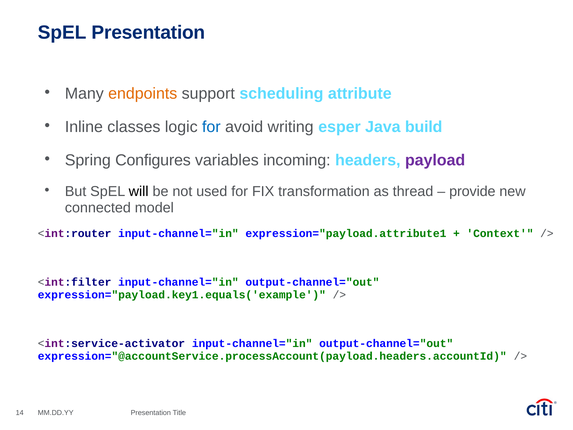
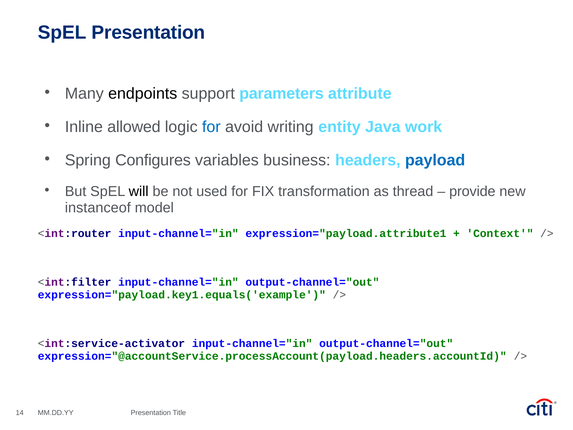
endpoints colour: orange -> black
scheduling: scheduling -> parameters
classes: classes -> allowed
esper: esper -> entity
build: build -> work
incoming: incoming -> business
payload colour: purple -> blue
connected: connected -> instanceof
